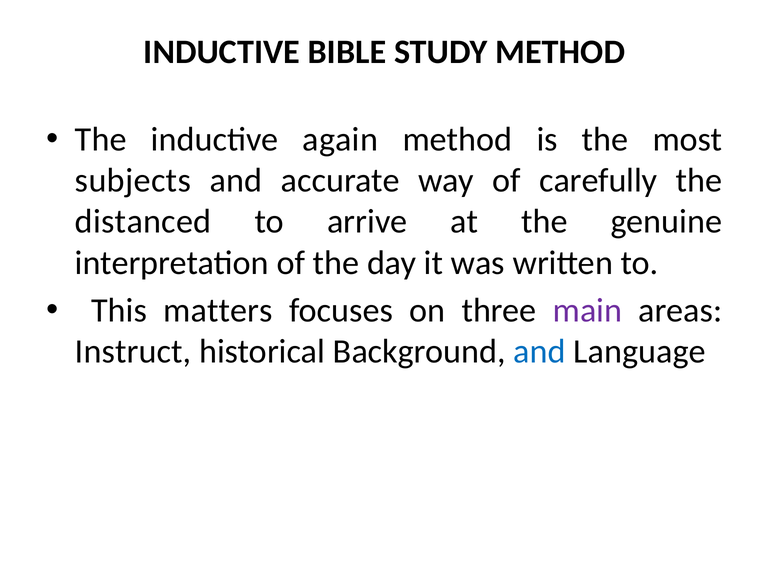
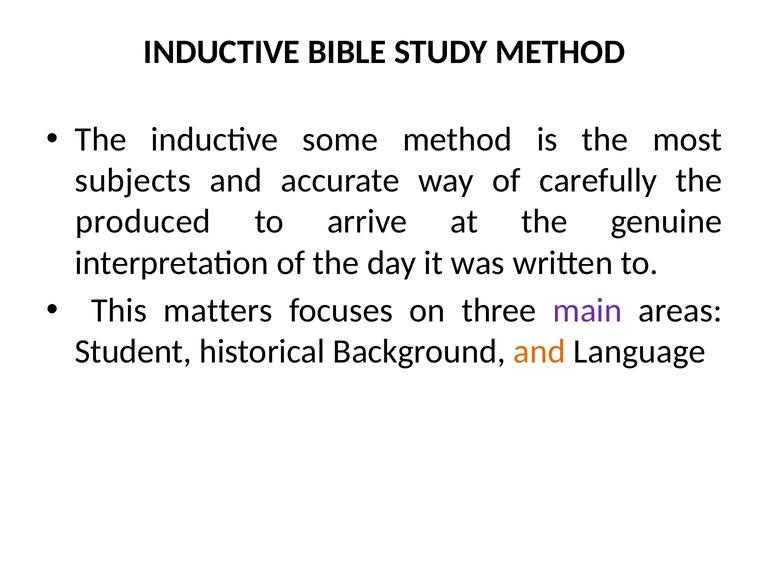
again: again -> some
distanced: distanced -> produced
Instruct: Instruct -> Student
and at (540, 352) colour: blue -> orange
